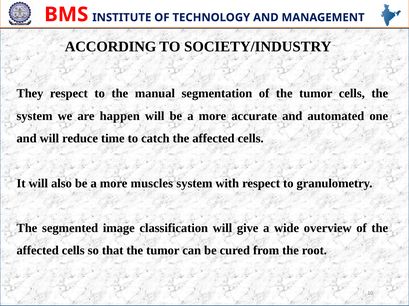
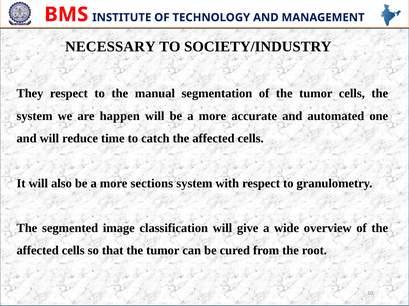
ACCORDING: ACCORDING -> NECESSARY
muscles: muscles -> sections
